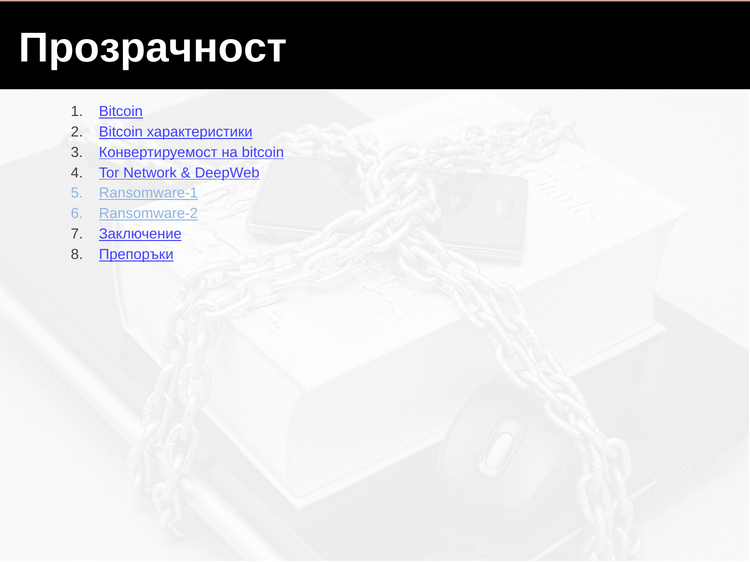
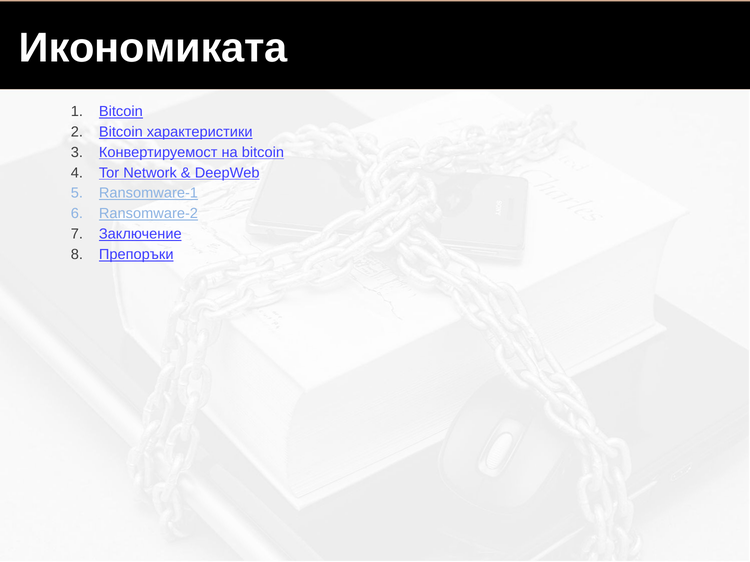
Прозрачност: Прозрачност -> Икономиката
